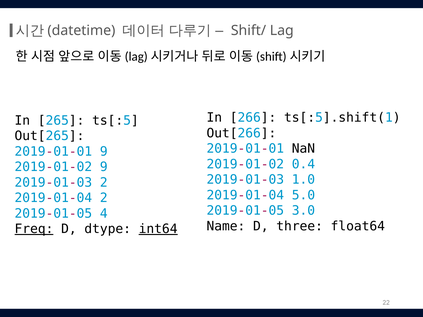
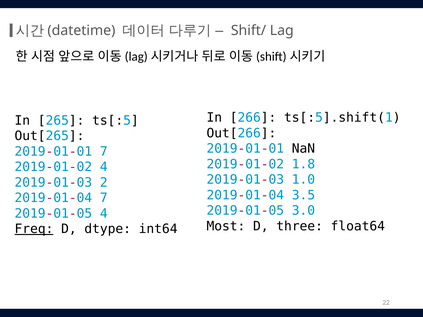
2019-01-01 9: 9 -> 7
0.4: 0.4 -> 1.8
2019-01-02 9: 9 -> 4
5.0: 5.0 -> 3.5
2019-01-04 2: 2 -> 7
Name: Name -> Most
int64 underline: present -> none
